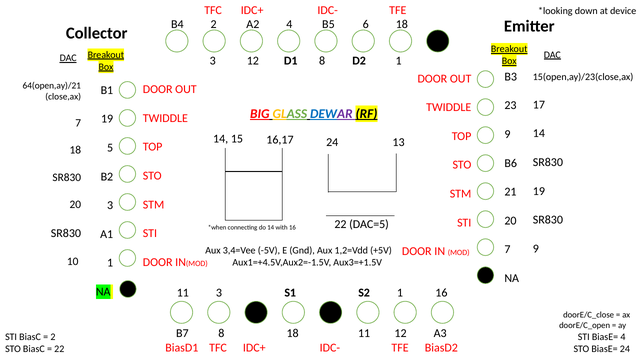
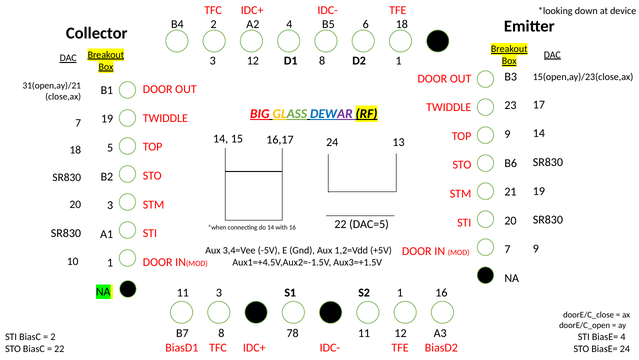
64(open,ay)/21: 64(open,ay)/21 -> 31(open,ay)/21
8 18: 18 -> 78
